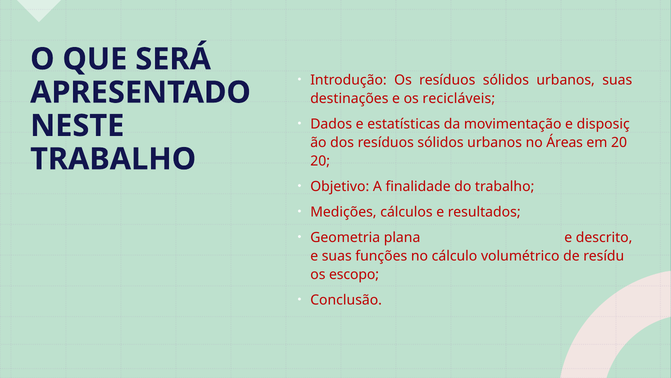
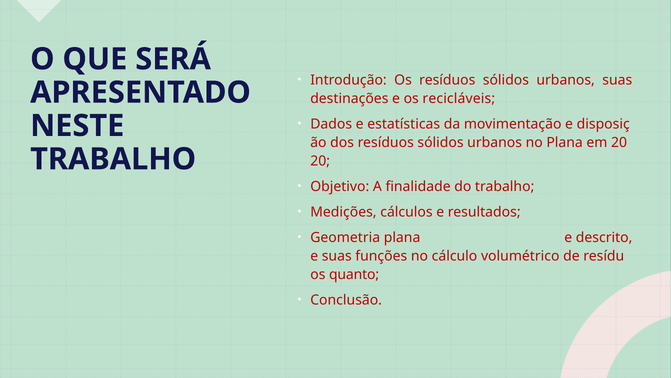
no Áreas: Áreas -> Plana
escopo: escopo -> quanto
